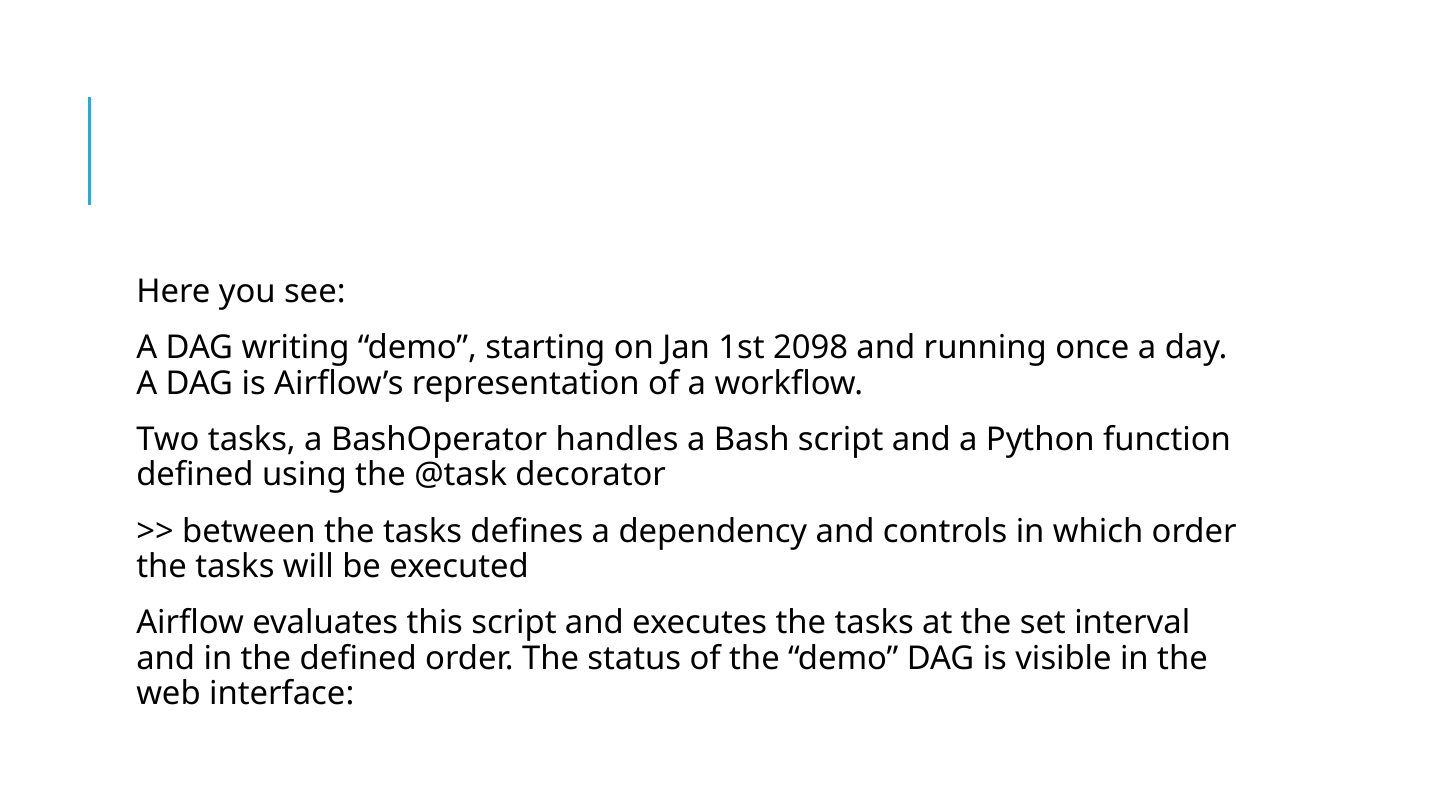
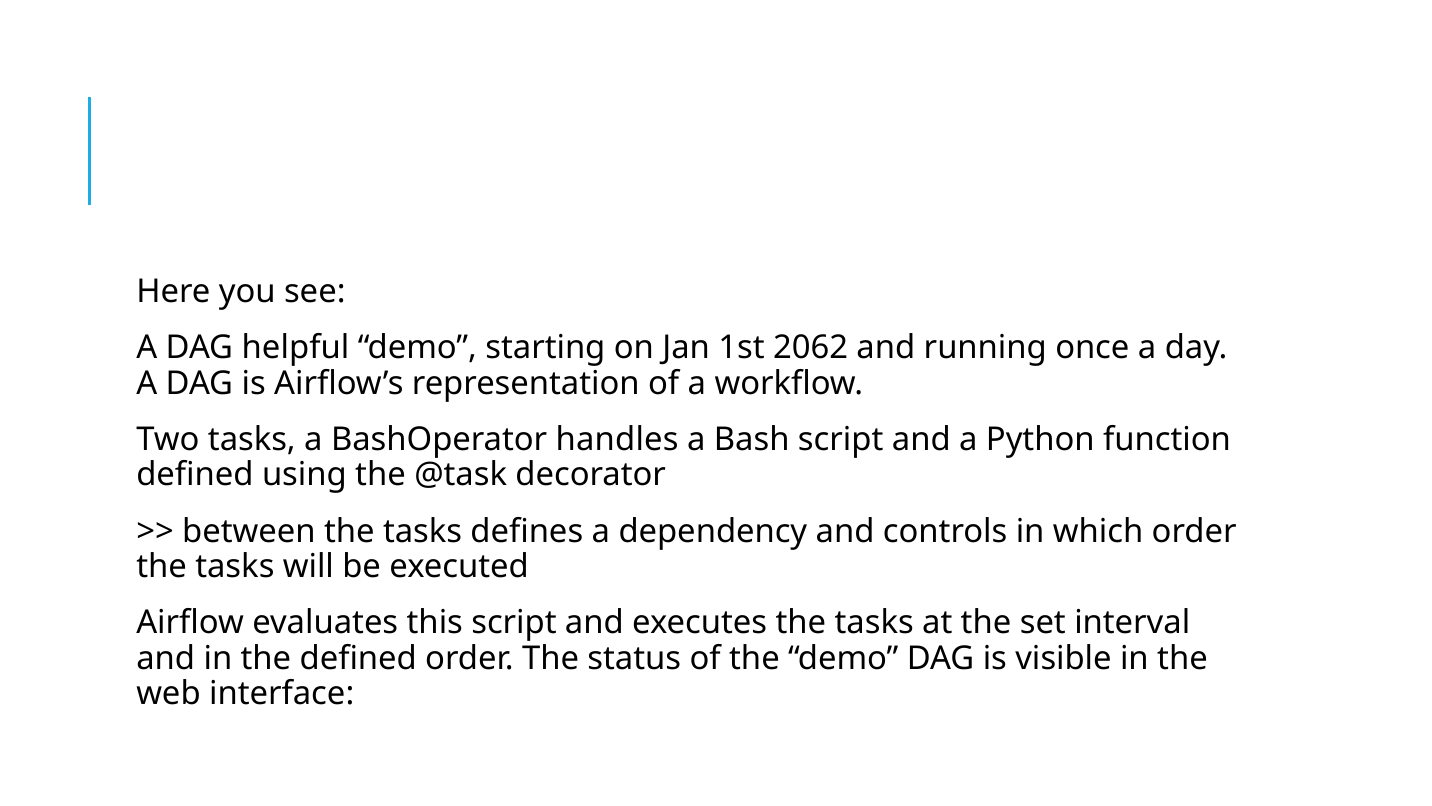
writing: writing -> helpful
2098: 2098 -> 2062
